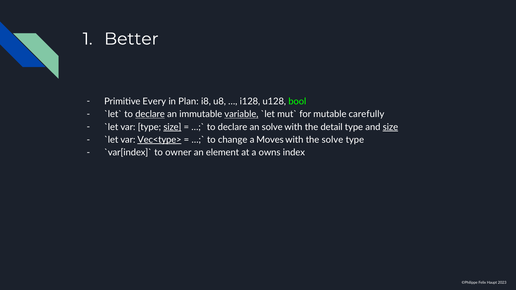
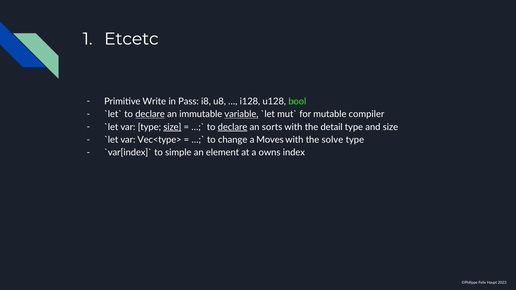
Better: Better -> Etcetc
Every: Every -> Write
Plan: Plan -> Pass
carefully: carefully -> compiler
declare at (233, 127) underline: none -> present
an solve: solve -> sorts
size at (390, 127) underline: present -> none
Vec<type> underline: present -> none
owner: owner -> simple
